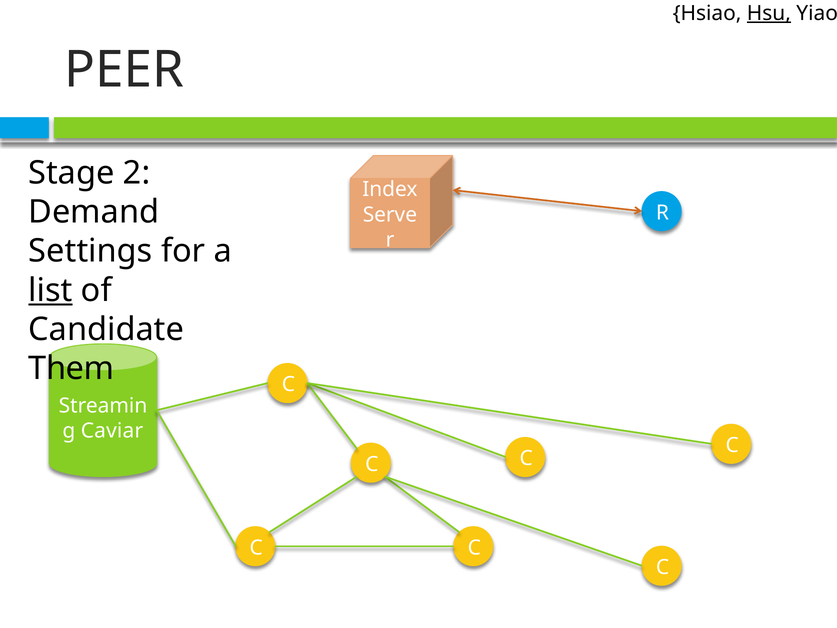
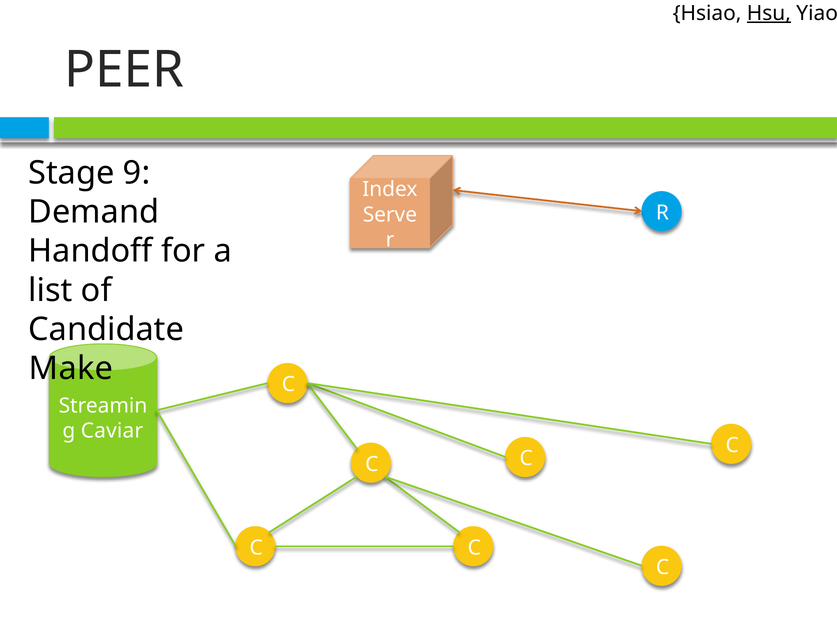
2: 2 -> 9
Settings: Settings -> Handoff
list underline: present -> none
Them: Them -> Make
